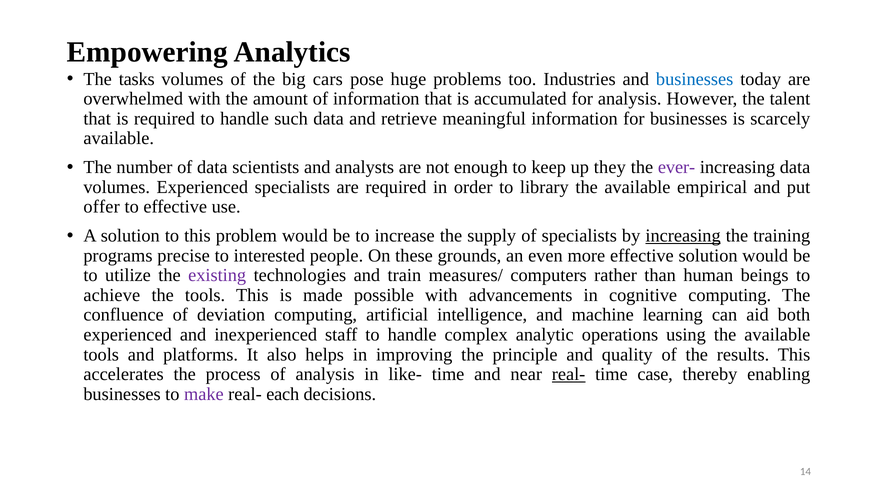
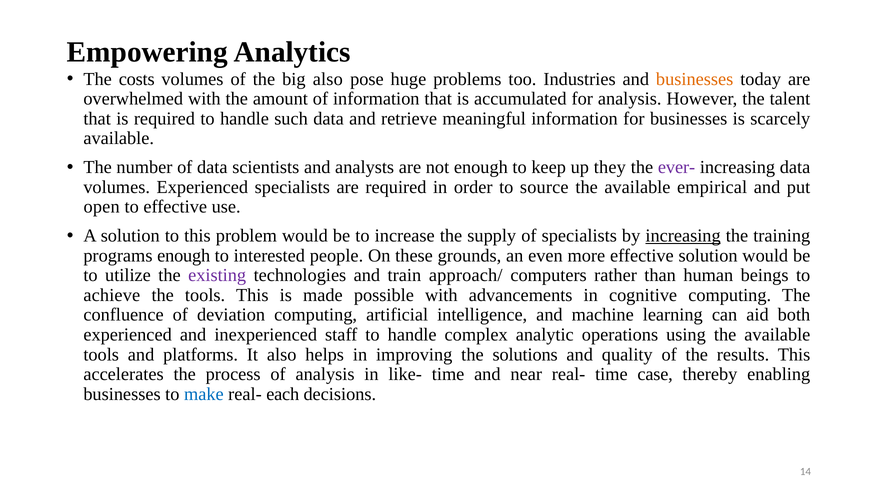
tasks: tasks -> costs
big cars: cars -> also
businesses at (695, 79) colour: blue -> orange
library: library -> source
offer: offer -> open
programs precise: precise -> enough
measures/: measures/ -> approach/
principle: principle -> solutions
real- at (569, 374) underline: present -> none
make colour: purple -> blue
